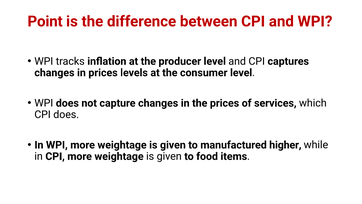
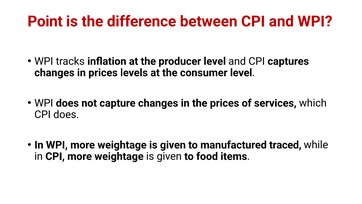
higher: higher -> traced
